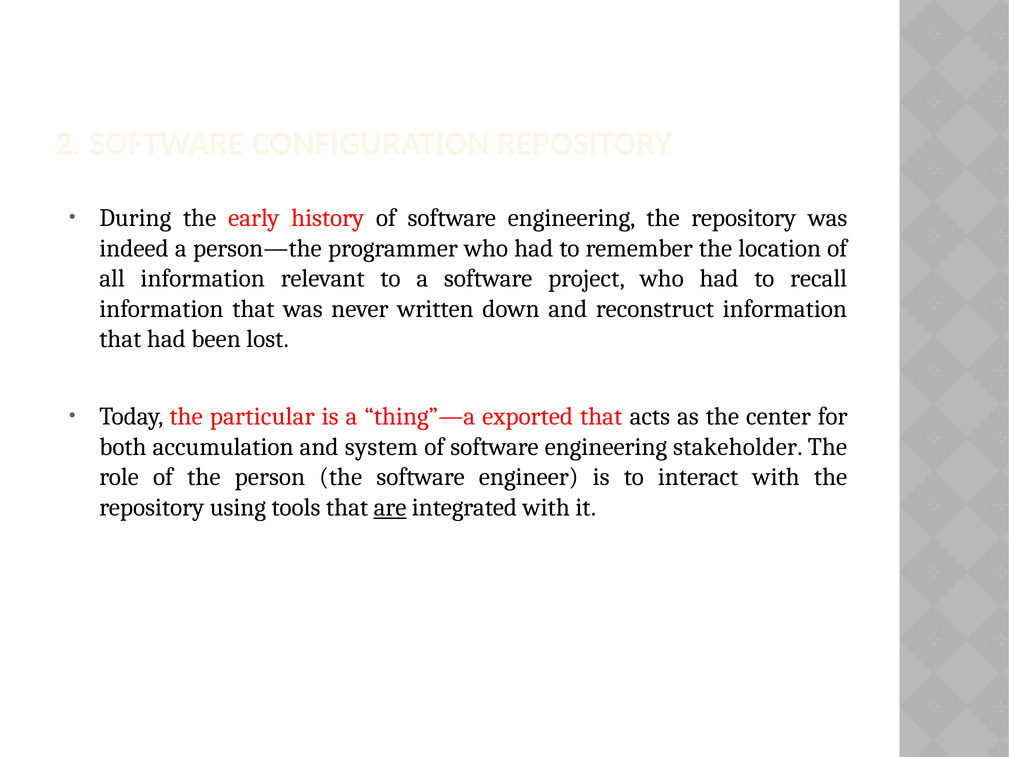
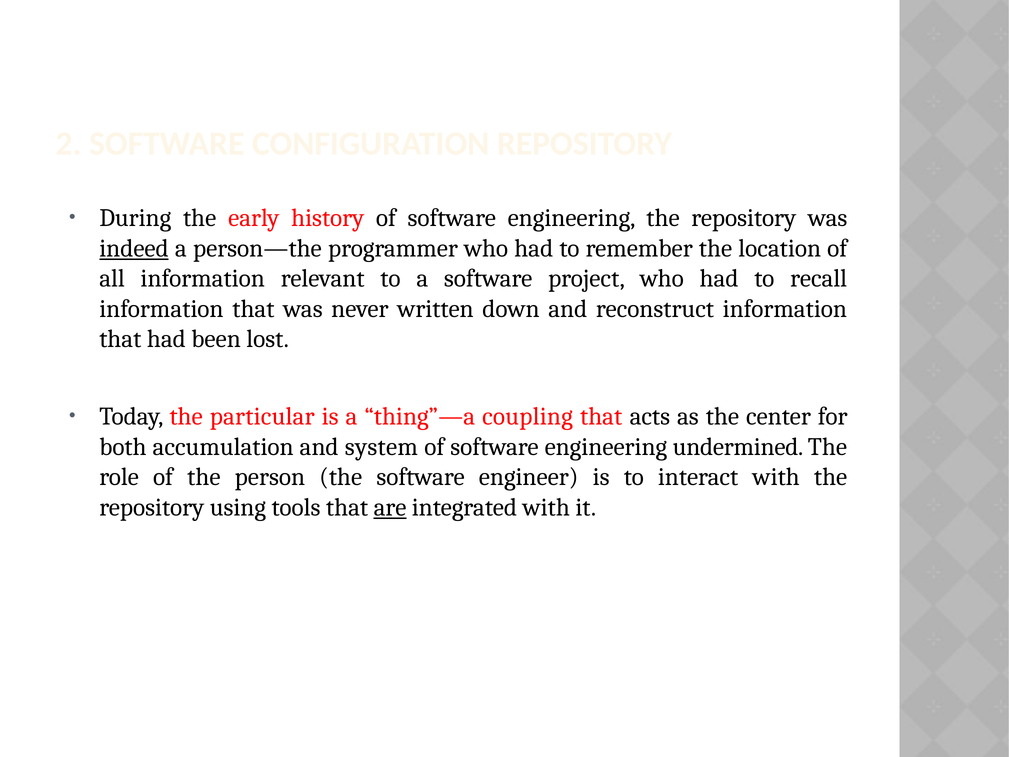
indeed underline: none -> present
exported: exported -> coupling
stakeholder: stakeholder -> undermined
